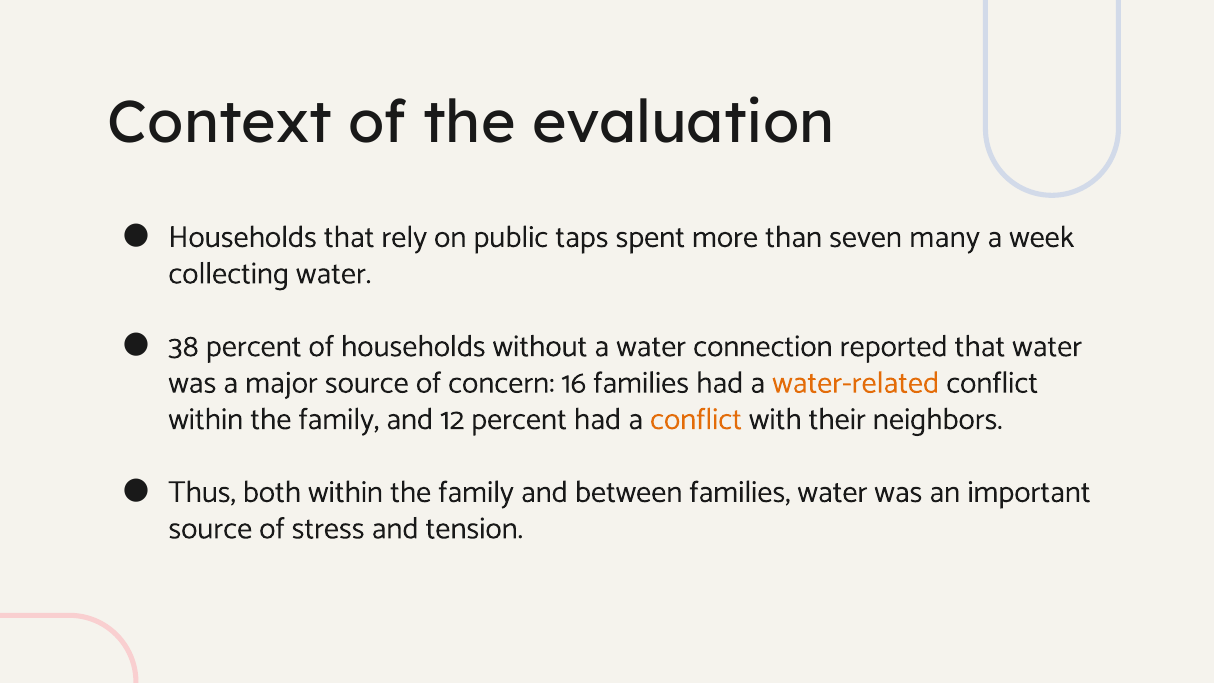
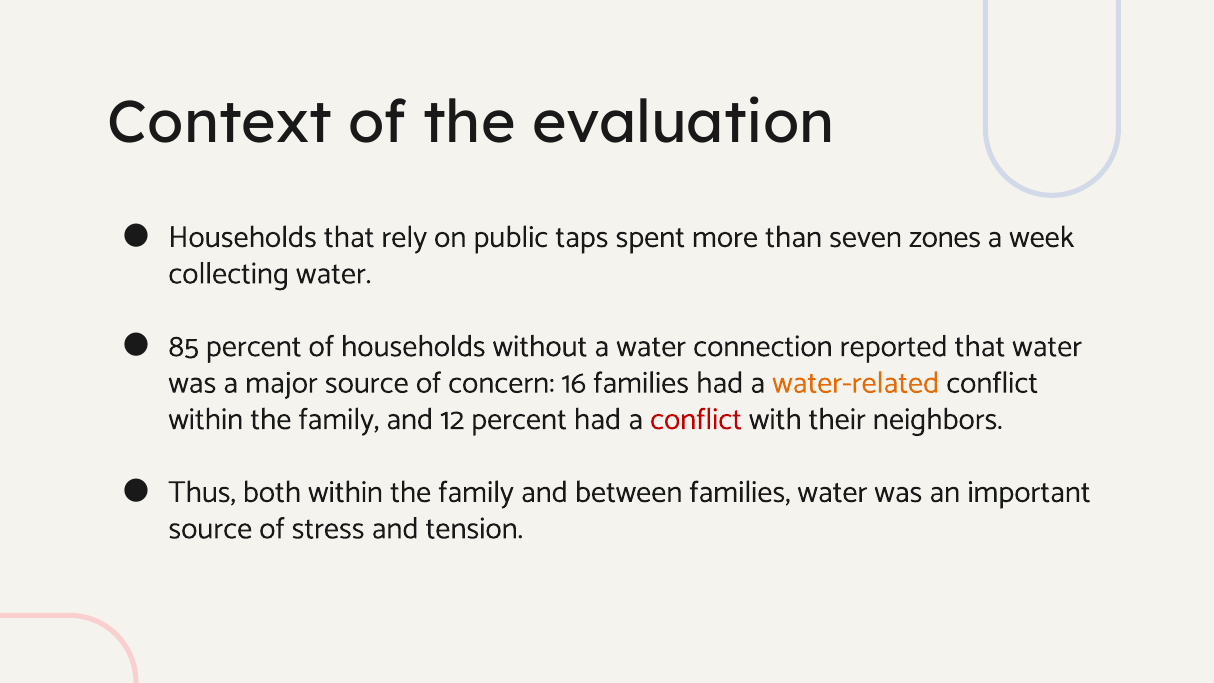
many: many -> zones
38: 38 -> 85
conflict at (696, 419) colour: orange -> red
